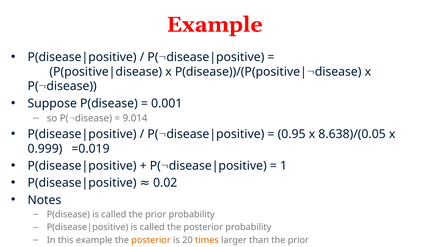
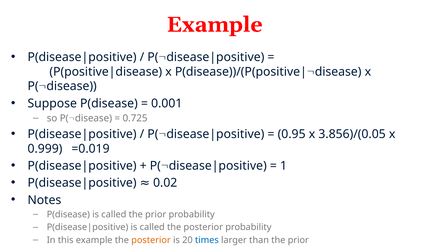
9.014: 9.014 -> 0.725
8.638)/(0.05: 8.638)/(0.05 -> 3.856)/(0.05
times colour: orange -> blue
